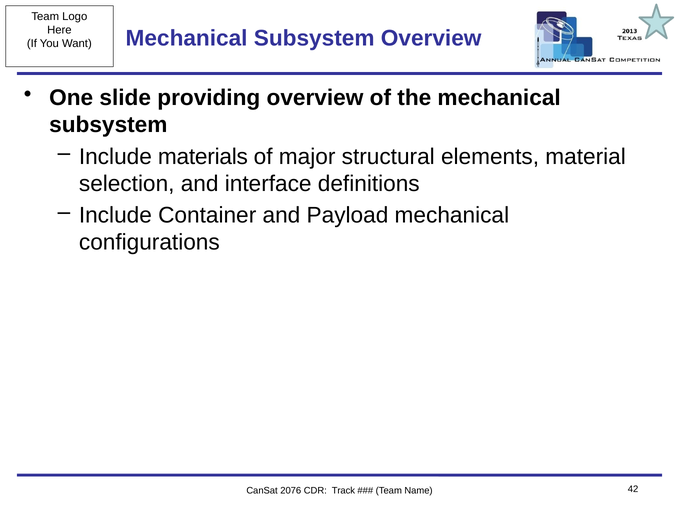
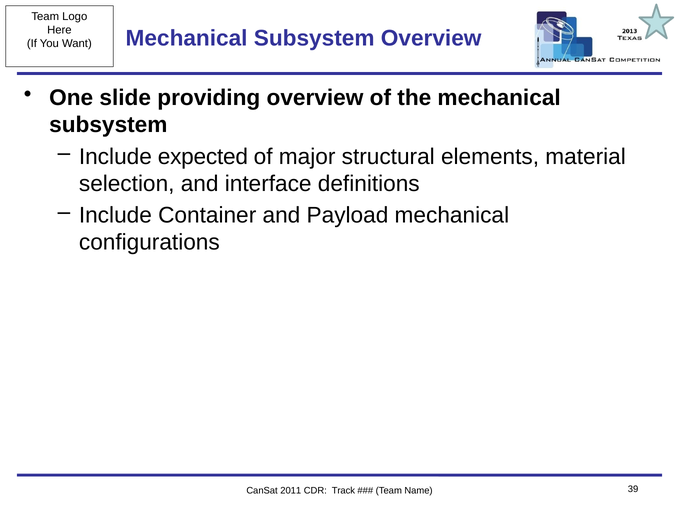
materials: materials -> expected
2076: 2076 -> 2011
42: 42 -> 39
